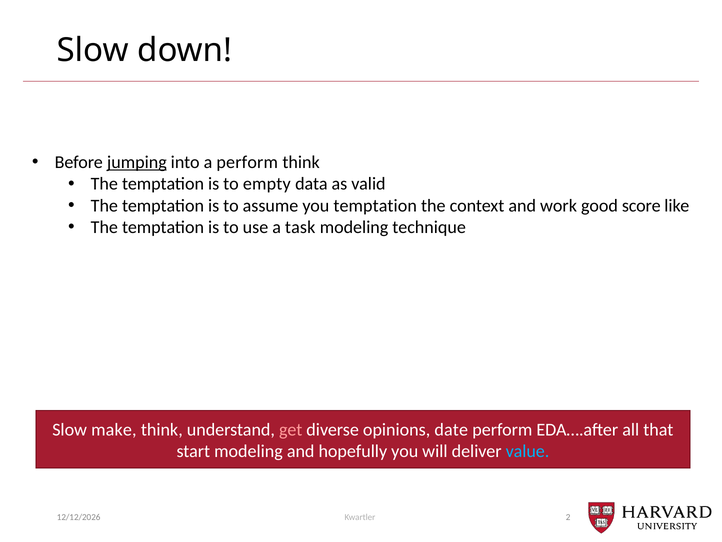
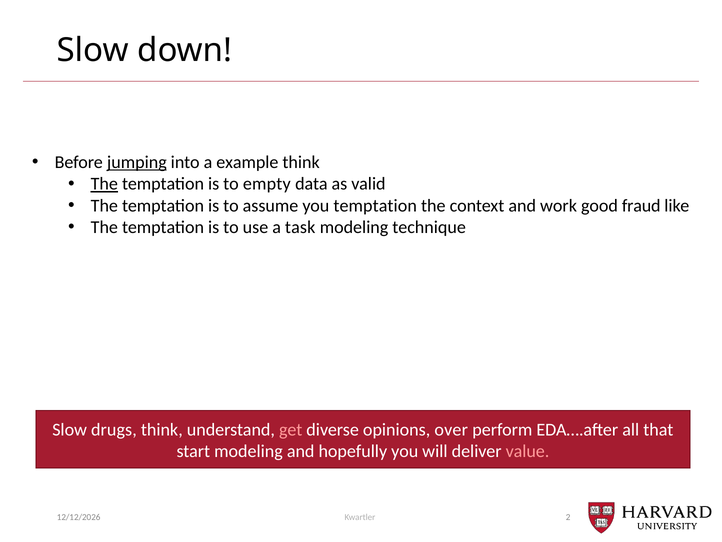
a perform: perform -> example
The at (104, 184) underline: none -> present
score: score -> fraud
make: make -> drugs
date: date -> over
value colour: light blue -> pink
